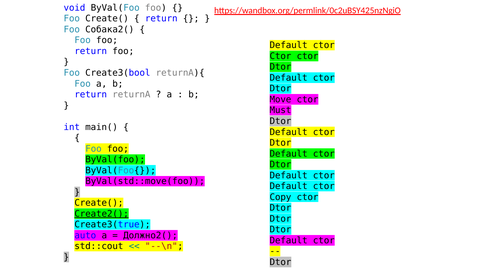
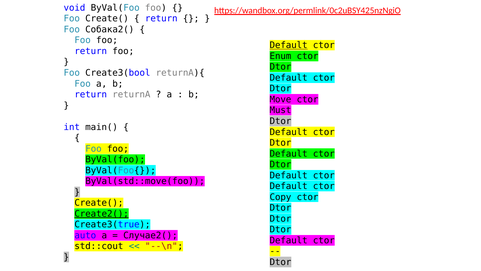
Default at (289, 45) underline: none -> present
Ctor at (280, 56): Ctor -> Enum
Должно2(: Должно2( -> Случае2(
